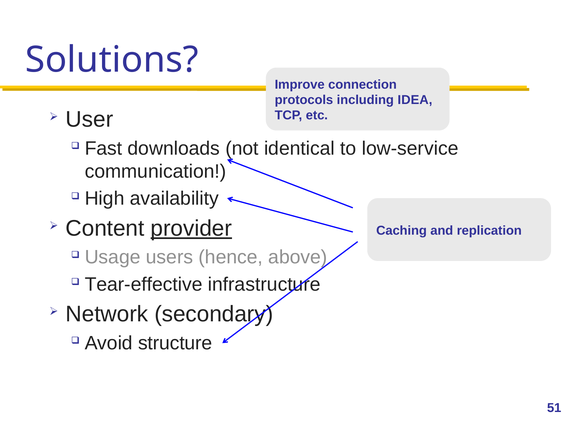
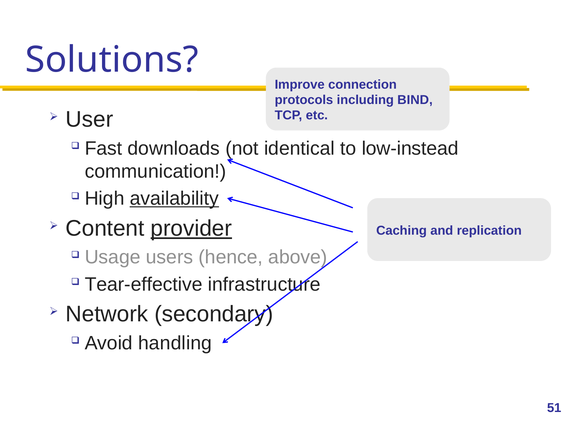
IDEA: IDEA -> BIND
low-service: low-service -> low-instead
availability underline: none -> present
structure: structure -> handling
